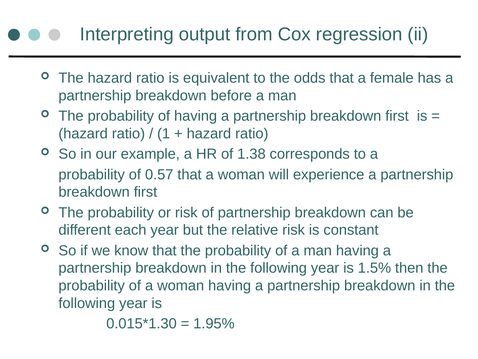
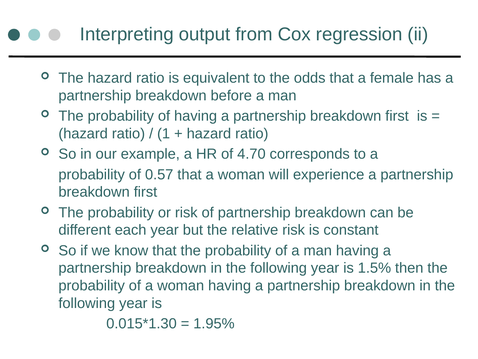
1.38: 1.38 -> 4.70
